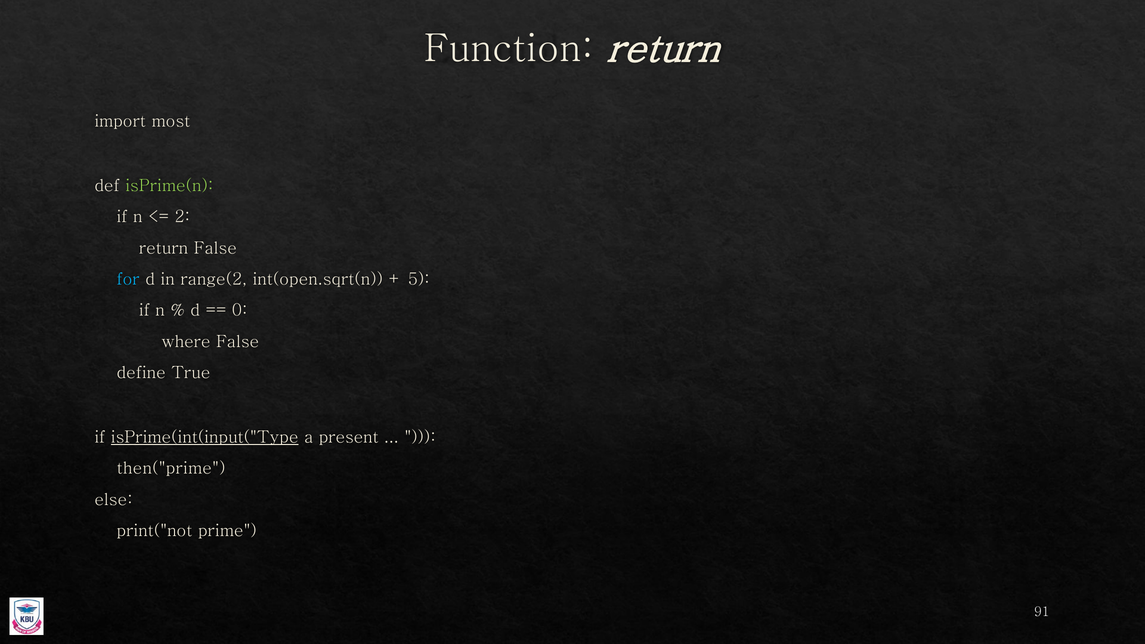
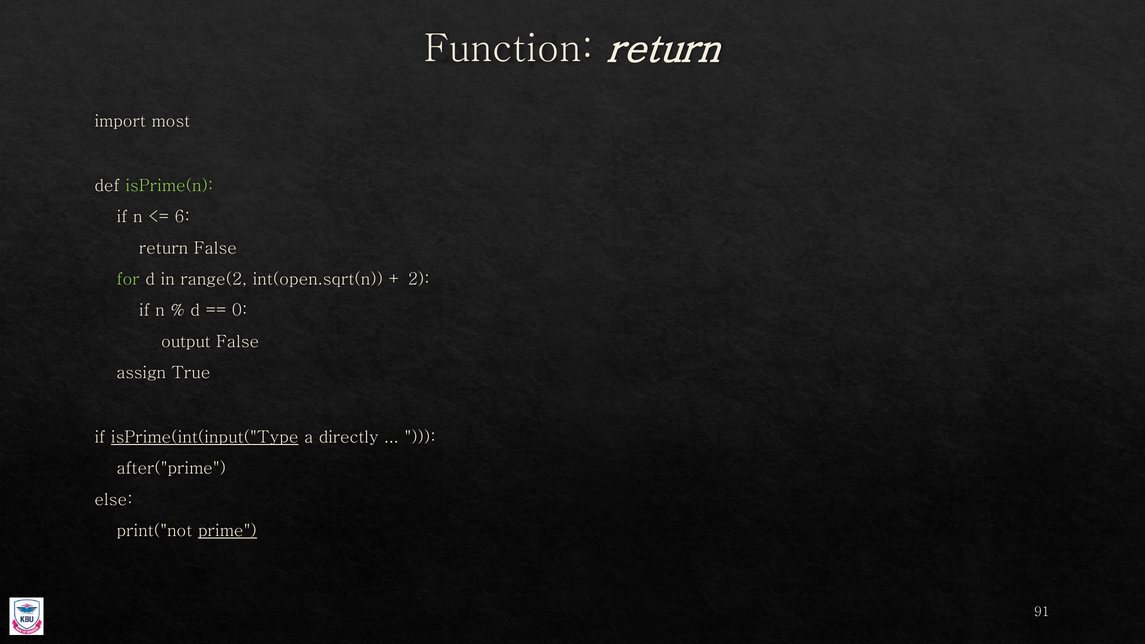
2: 2 -> 6
for colour: light blue -> light green
5: 5 -> 2
where: where -> output
define: define -> assign
present: present -> directly
then("prime: then("prime -> after("prime
prime underline: none -> present
